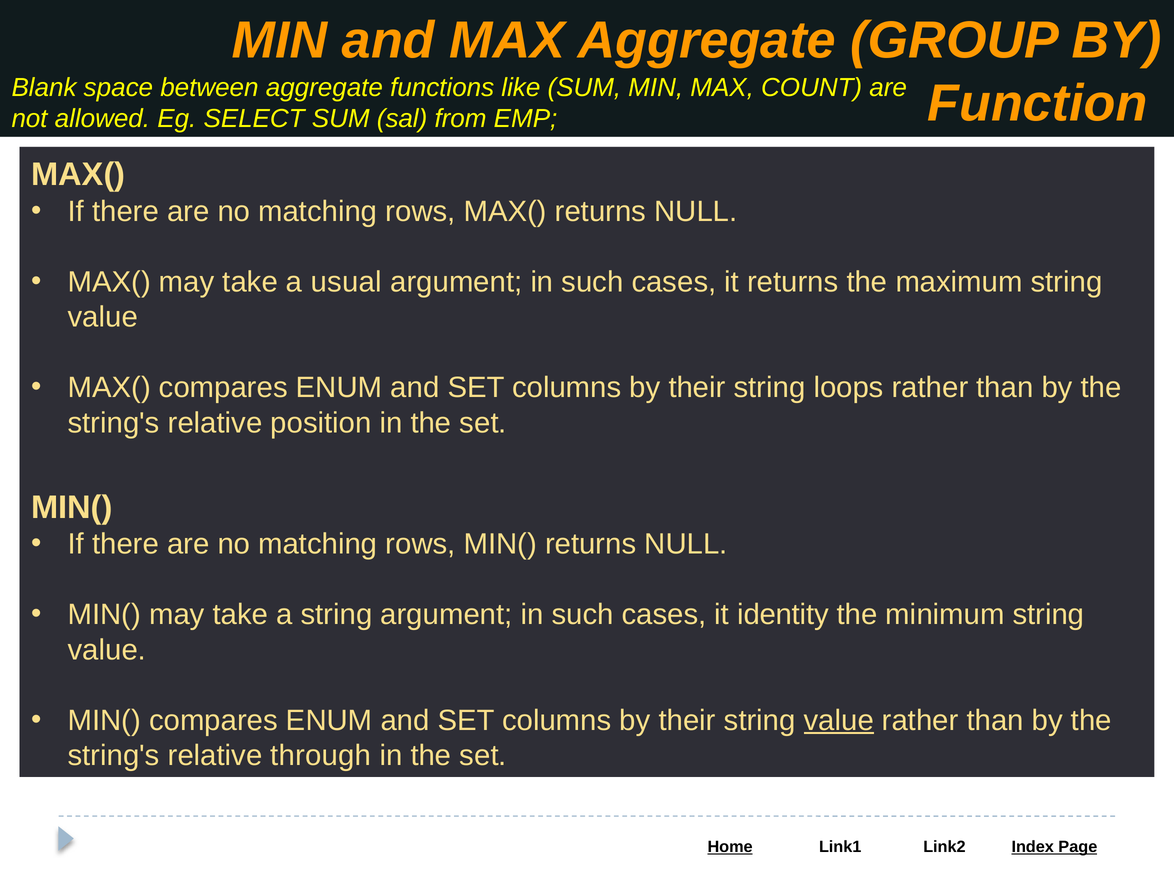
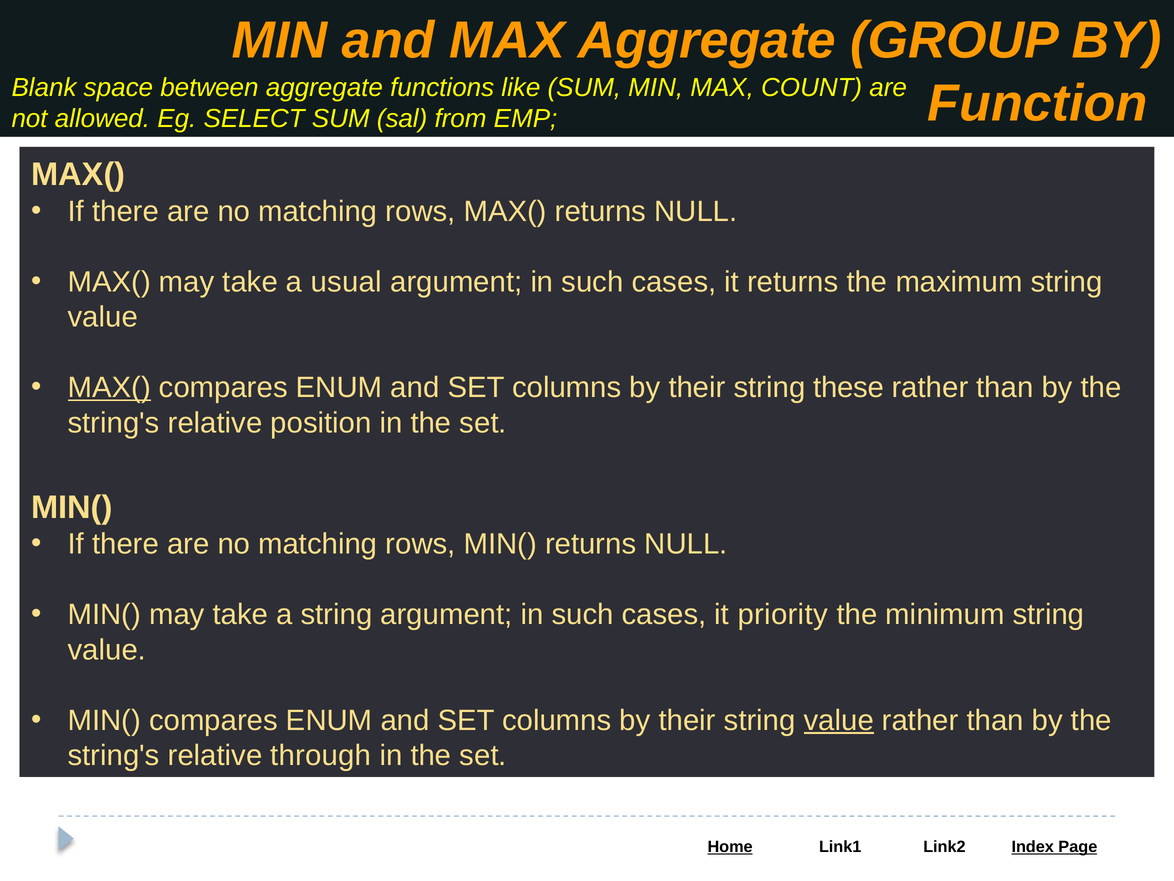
MAX( at (109, 387) underline: none -> present
loops: loops -> these
identity: identity -> priority
